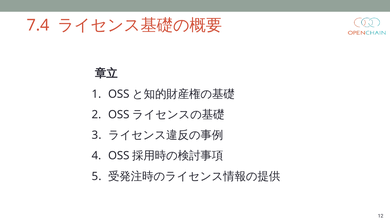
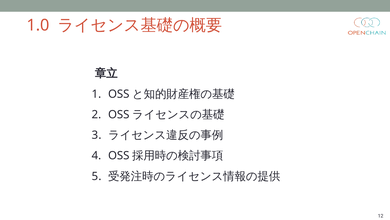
7.4: 7.4 -> 1.0
